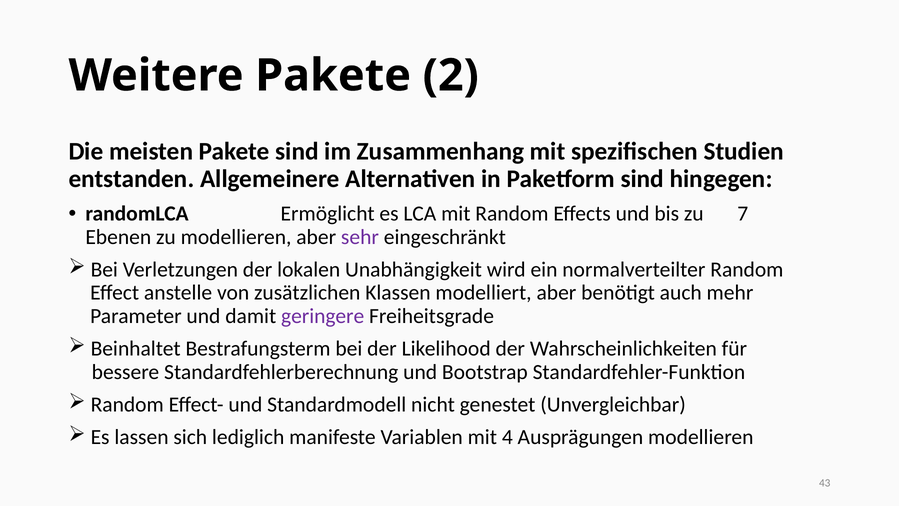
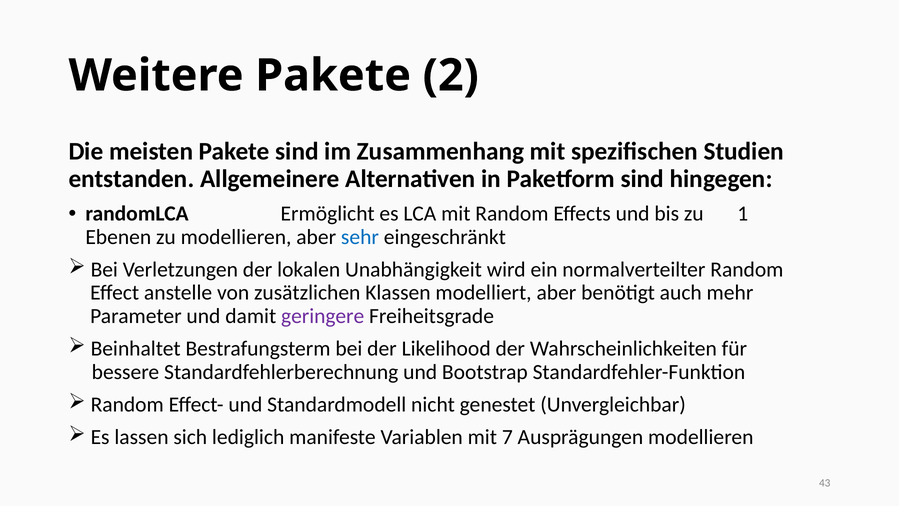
7: 7 -> 1
sehr colour: purple -> blue
4: 4 -> 7
